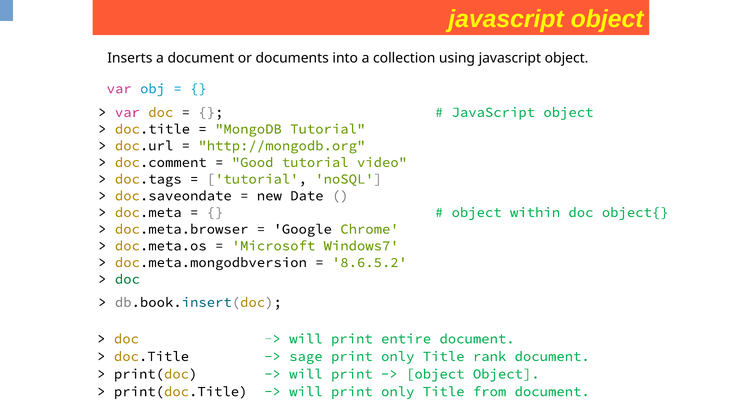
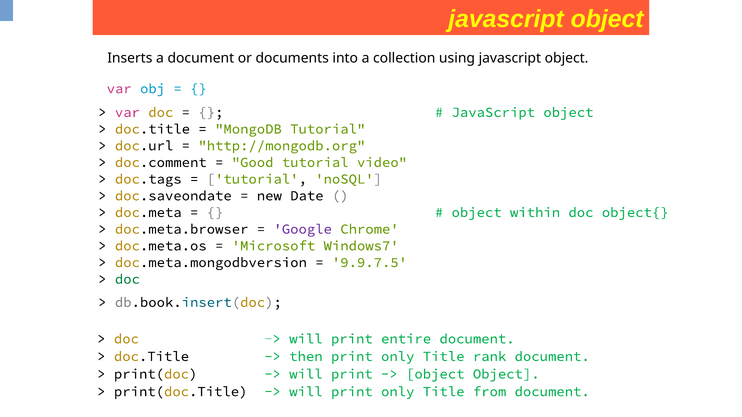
Google colour: black -> purple
8.6.5.2: 8.6.5.2 -> 9.9.7.5
sage: sage -> then
